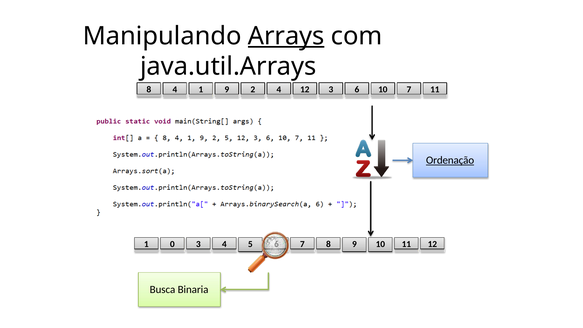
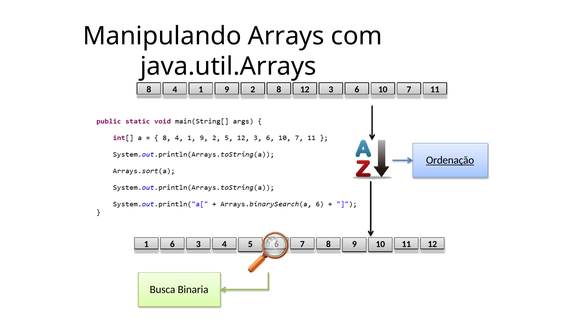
Arrays underline: present -> none
2 4: 4 -> 8
1 0: 0 -> 6
